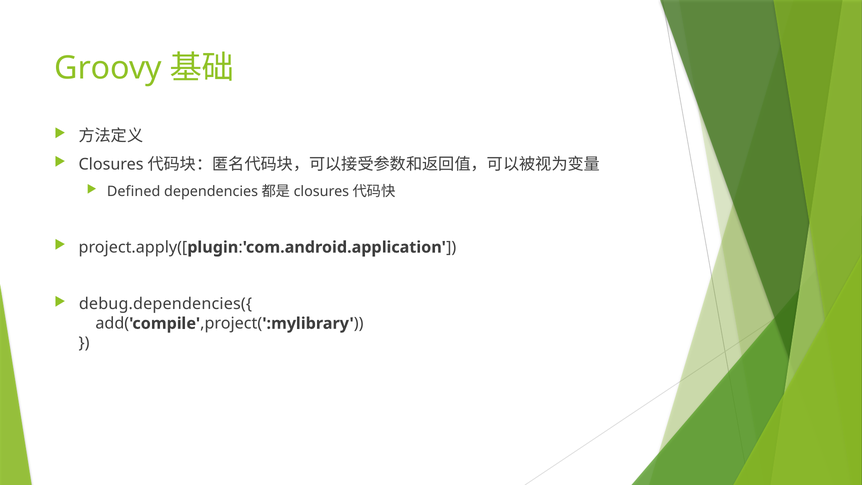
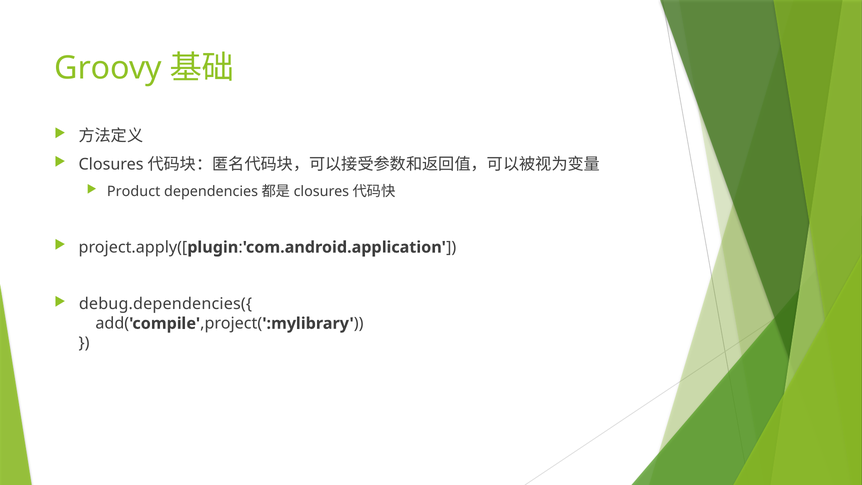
Defined: Defined -> Product
